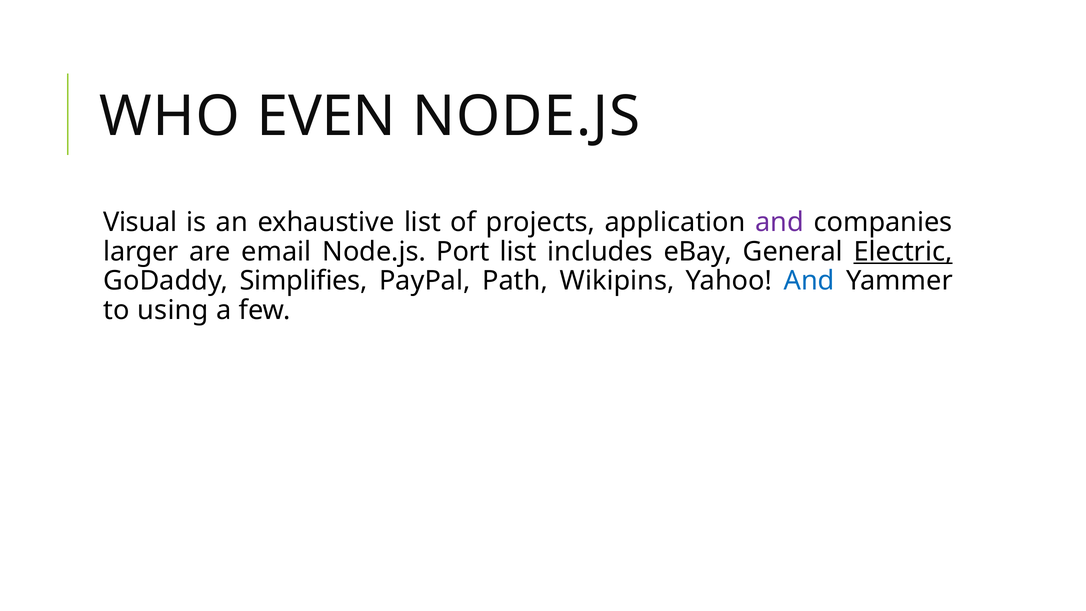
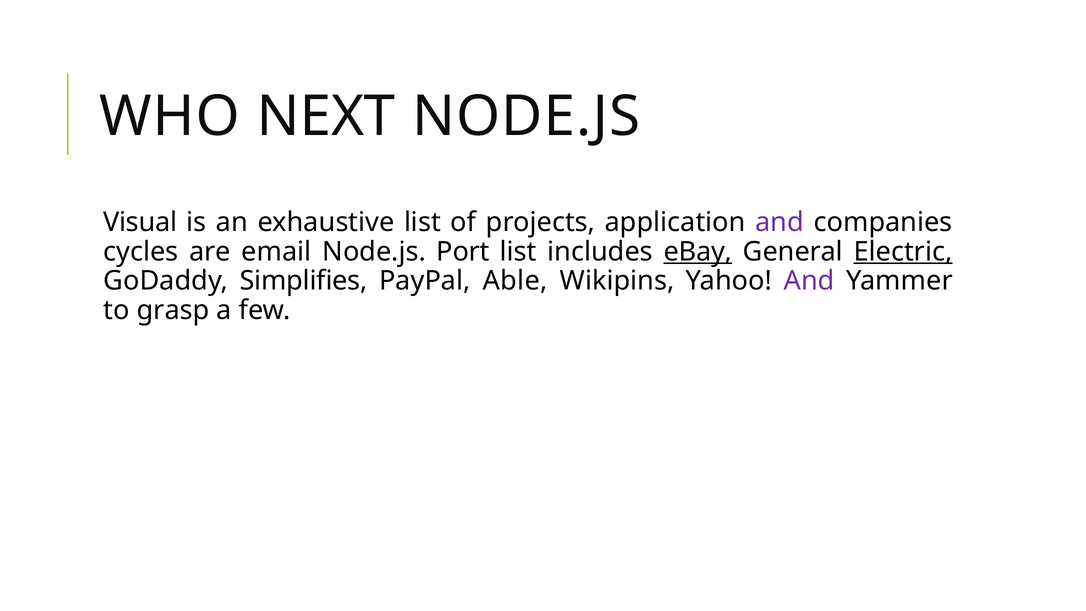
EVEN: EVEN -> NEXT
larger: larger -> cycles
eBay underline: none -> present
Path: Path -> Able
And at (809, 281) colour: blue -> purple
using: using -> grasp
